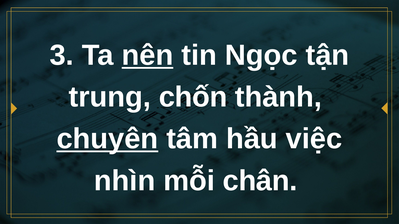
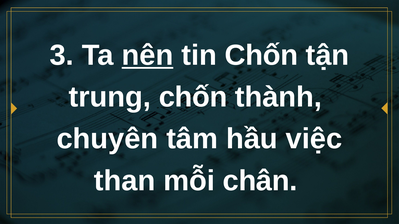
tin Ngọc: Ngọc -> Chốn
chuyên underline: present -> none
nhìn: nhìn -> than
